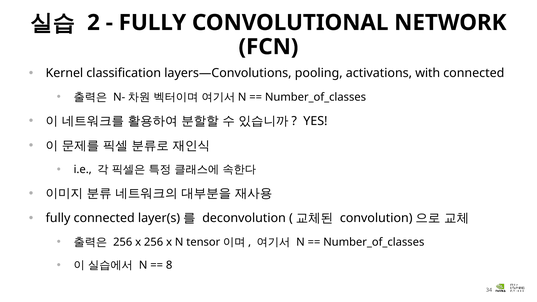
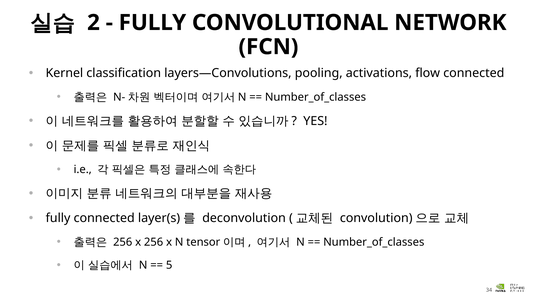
with: with -> flow
8: 8 -> 5
